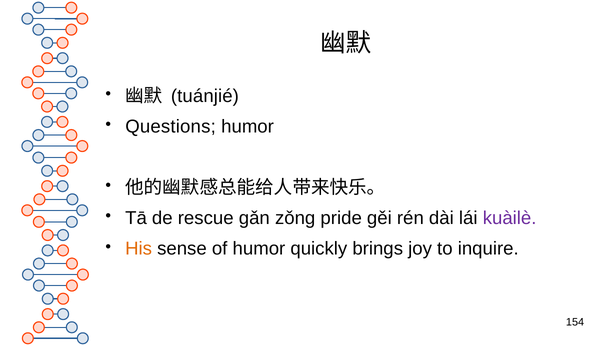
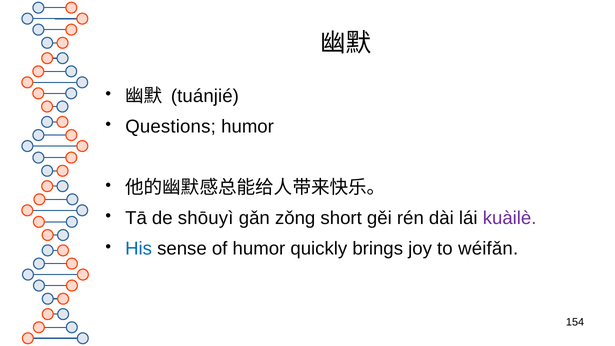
rescue: rescue -> shōuyì
pride: pride -> short
His colour: orange -> blue
inquire: inquire -> wéifǎn
